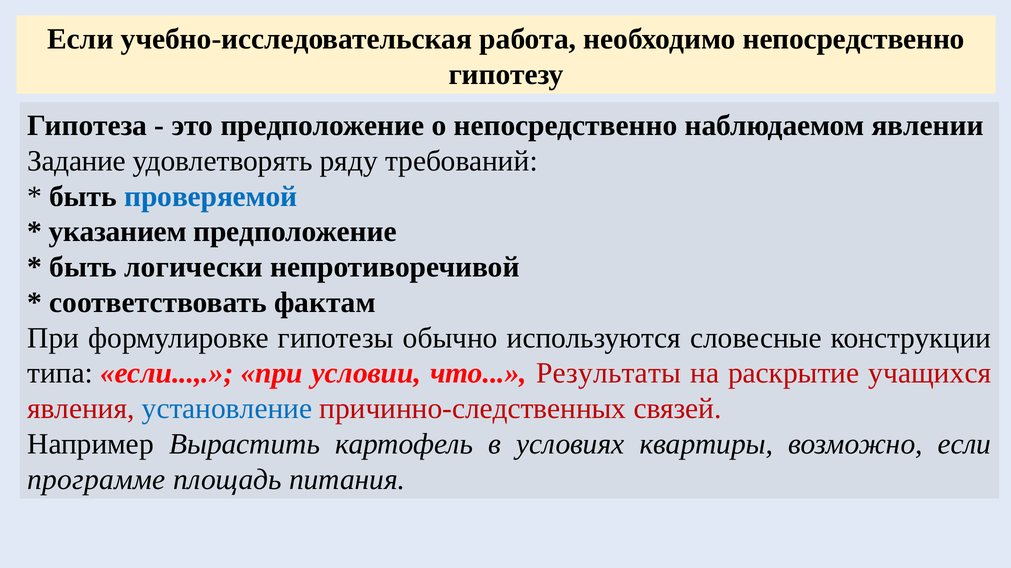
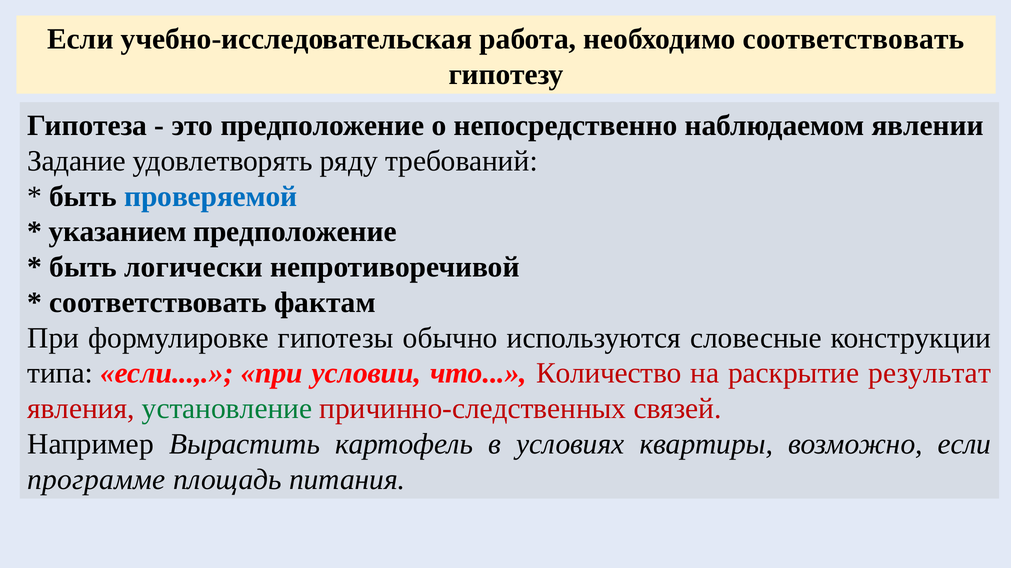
необходимо непосредственно: непосредственно -> соответствовать
Результаты: Результаты -> Количество
учащихся: учащихся -> результат
установление colour: blue -> green
